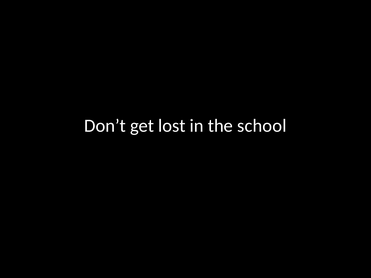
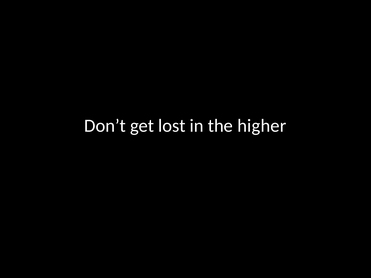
school: school -> higher
